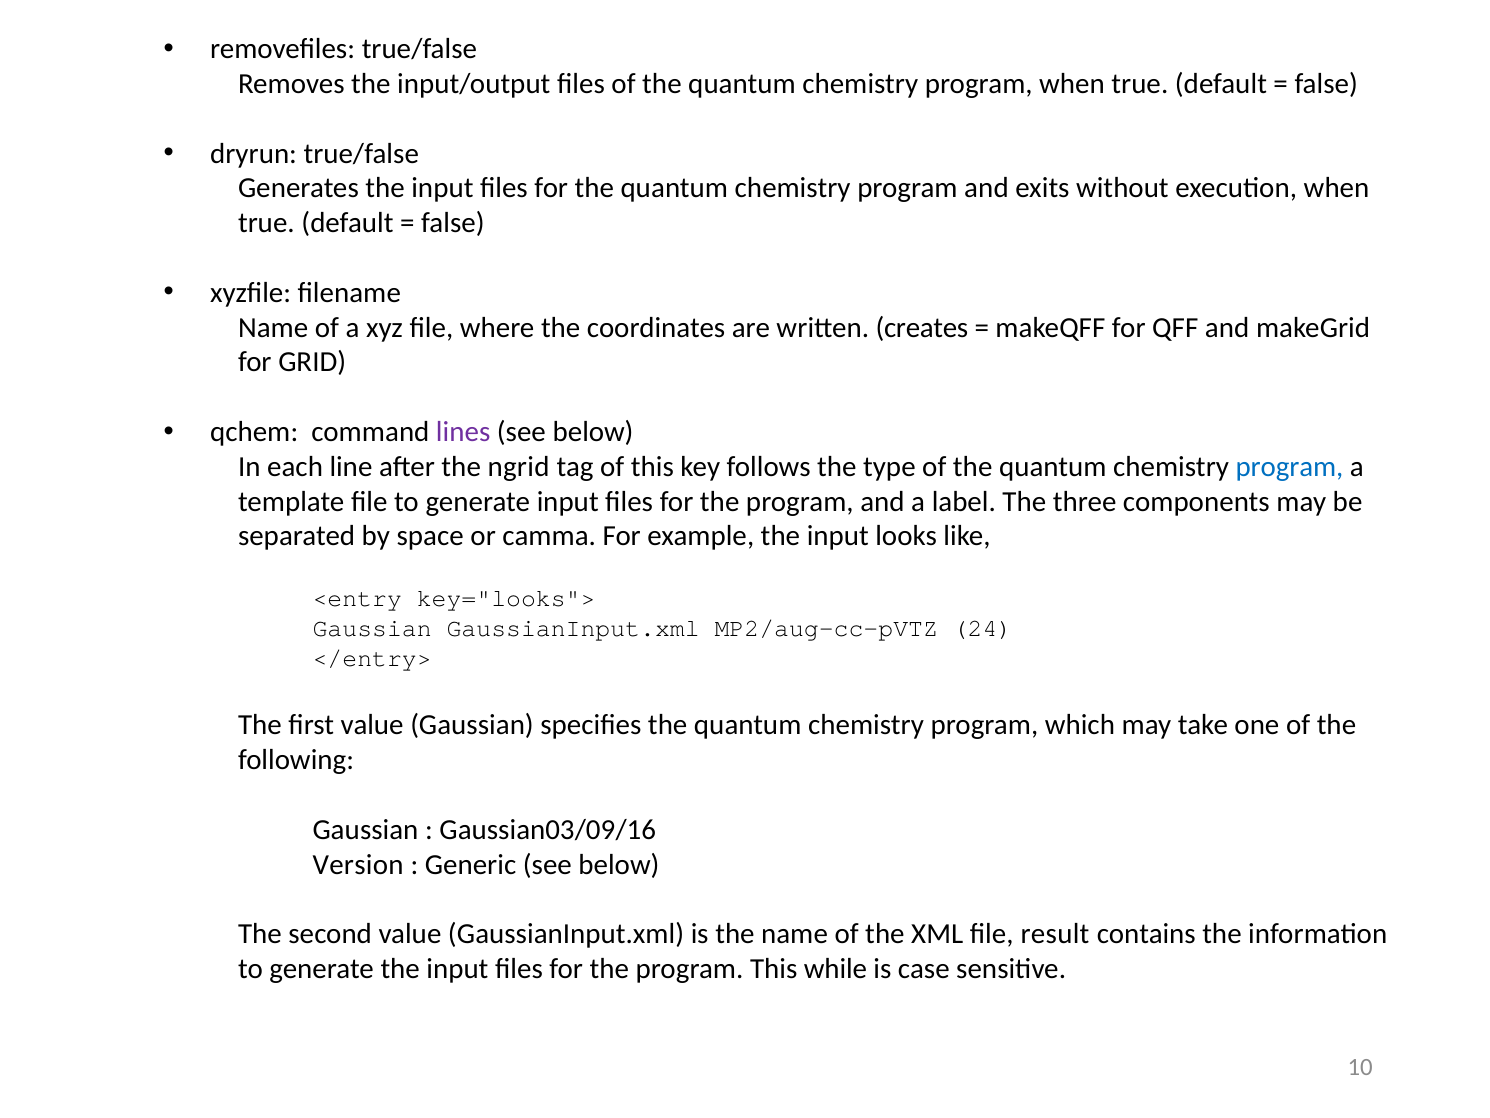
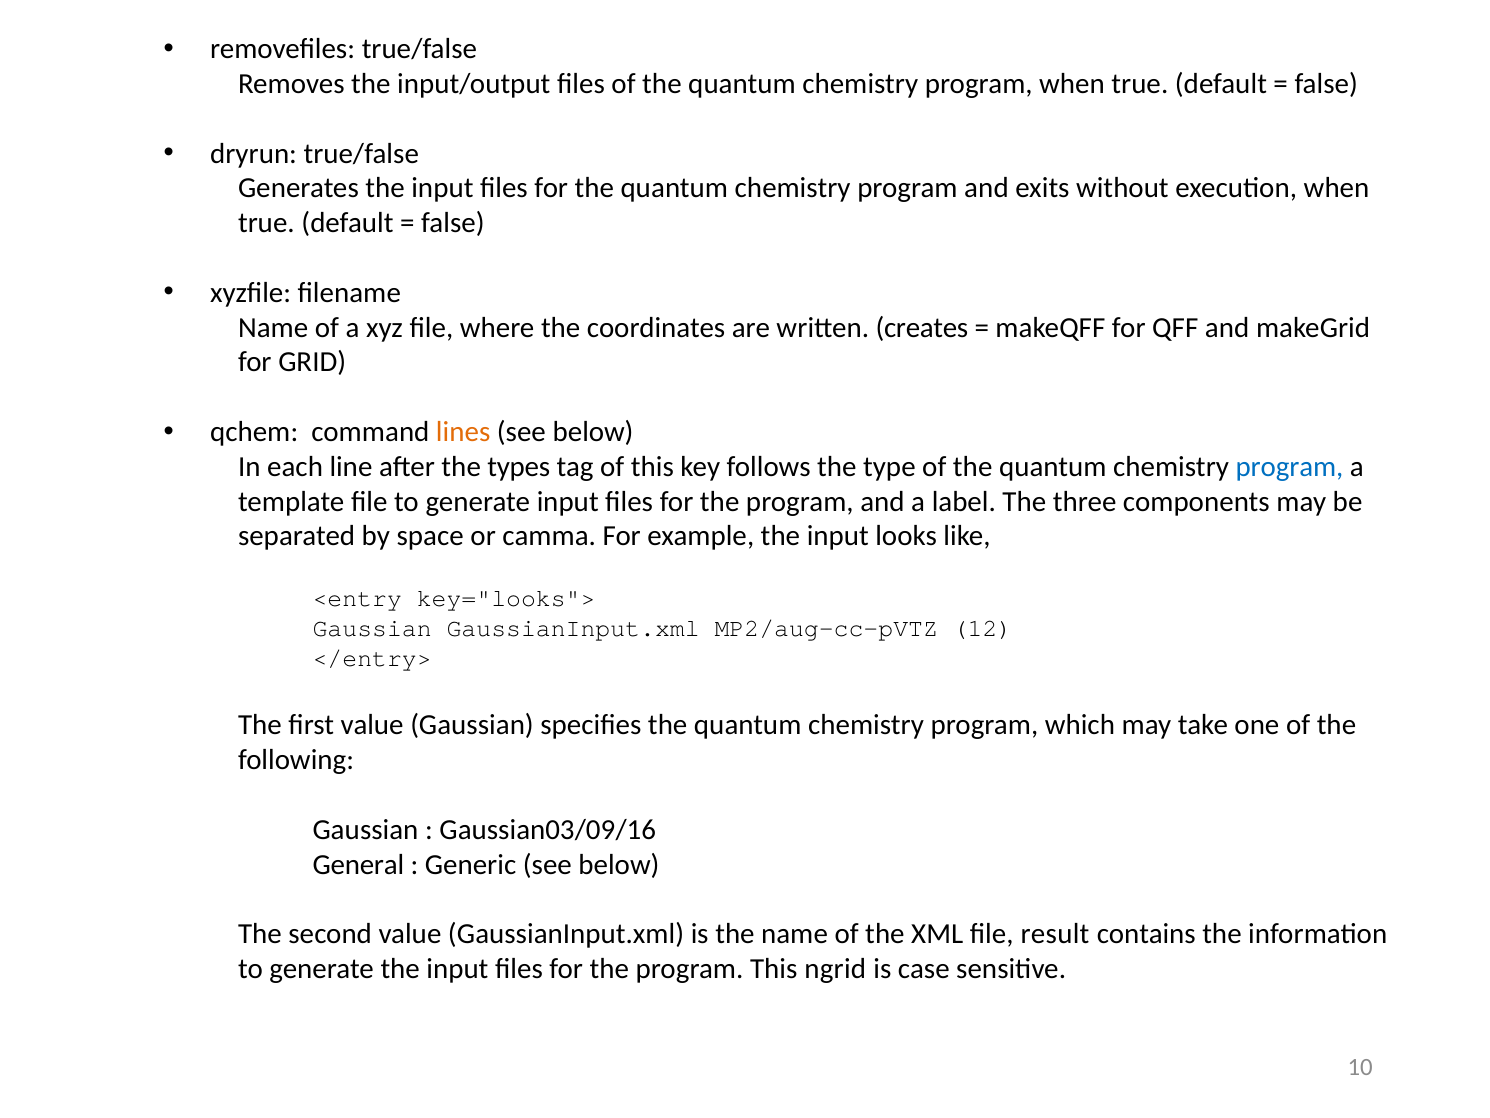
lines colour: purple -> orange
ngrid: ngrid -> types
24: 24 -> 12
Version: Version -> General
while: while -> ngrid
